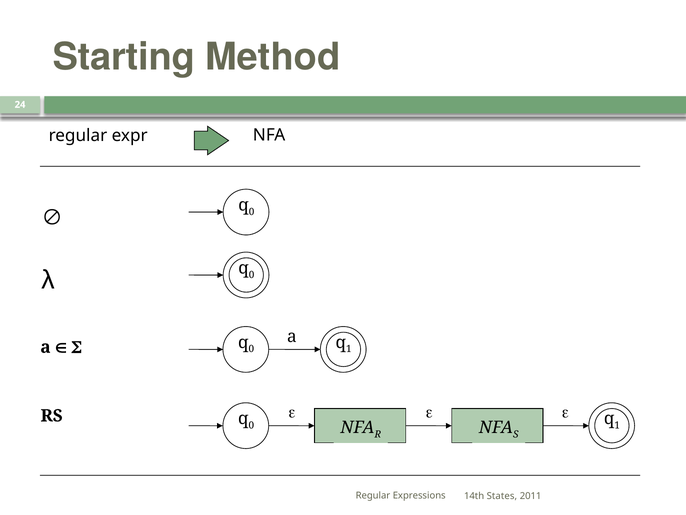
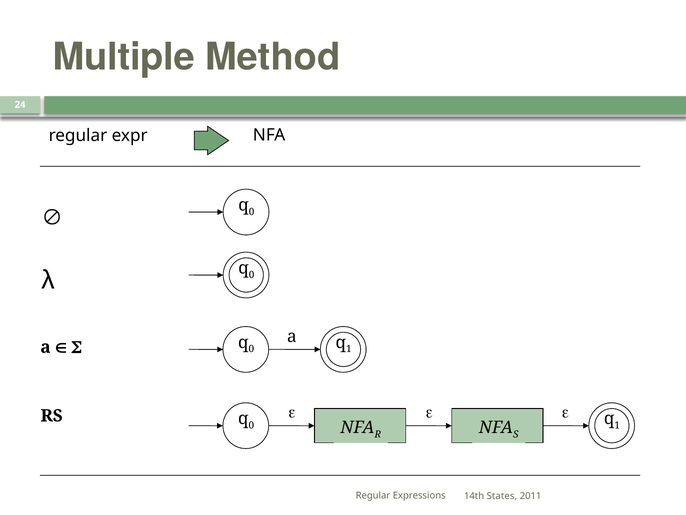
Starting: Starting -> Multiple
